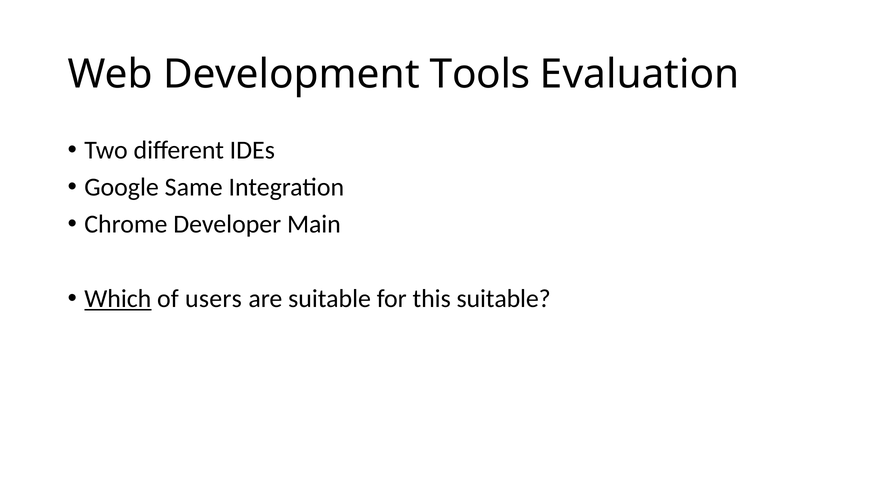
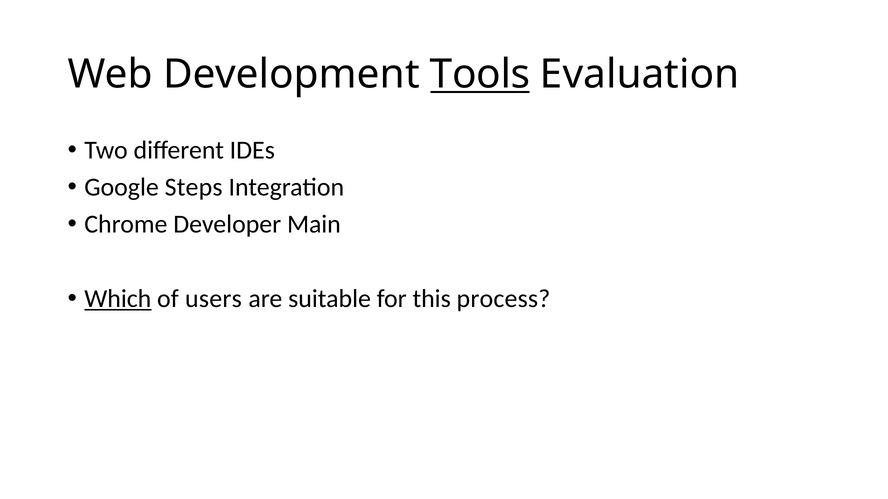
Tools underline: none -> present
Same: Same -> Steps
this suitable: suitable -> process
